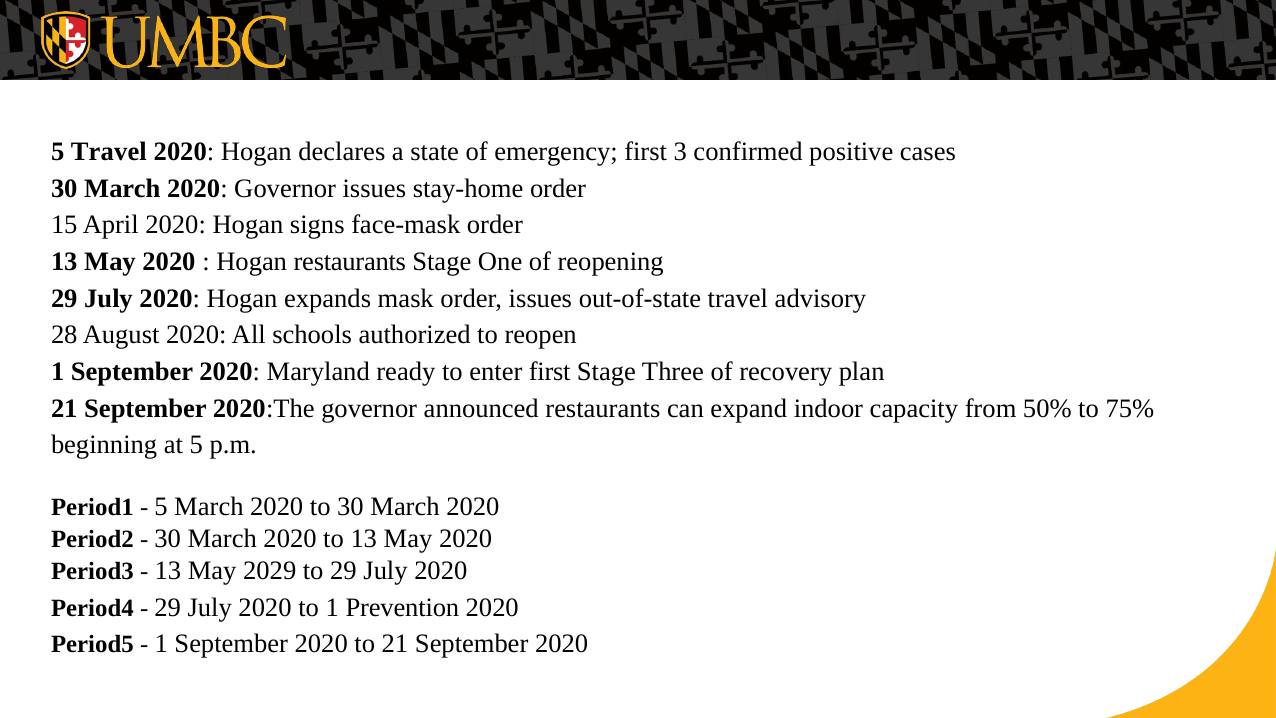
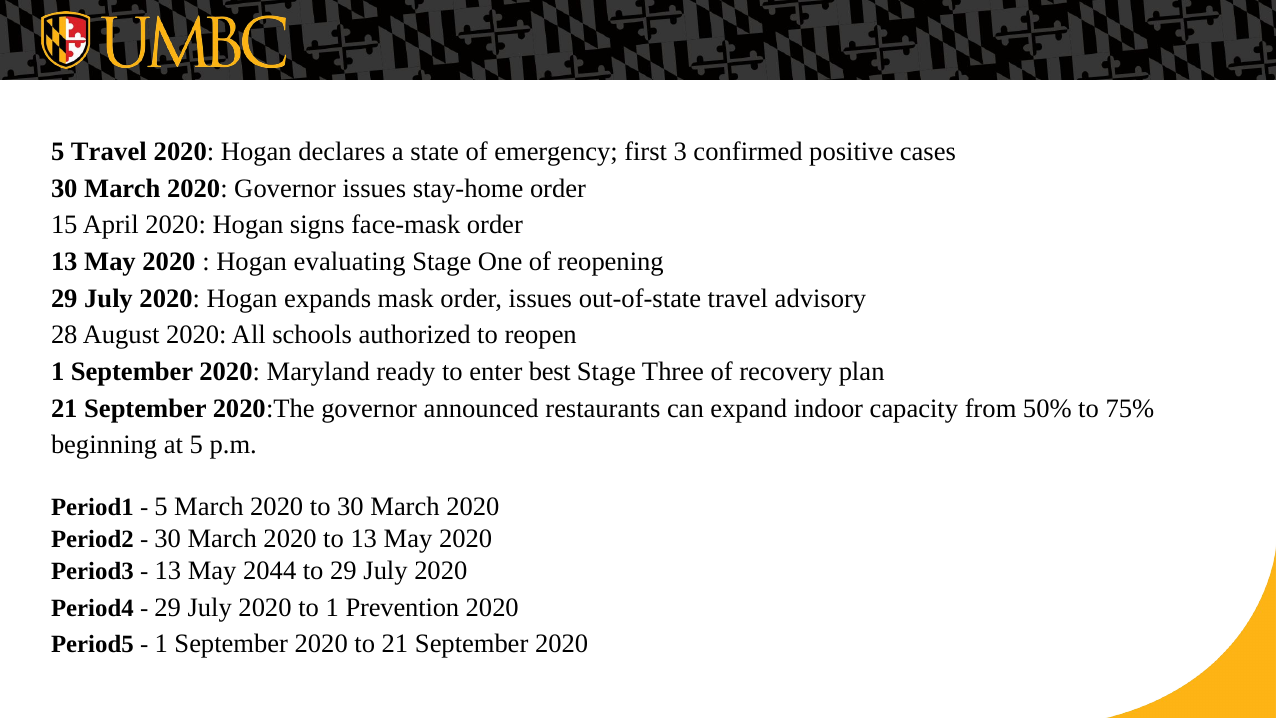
Hogan restaurants: restaurants -> evaluating
enter first: first -> best
2029: 2029 -> 2044
